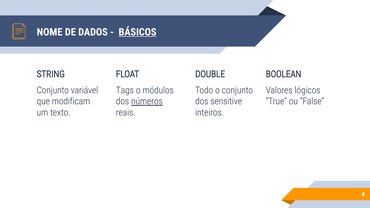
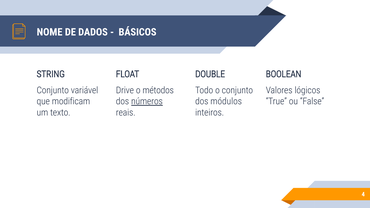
BÁSICOS underline: present -> none
Tags: Tags -> Drive
módulos: módulos -> métodos
sensitive: sensitive -> módulos
